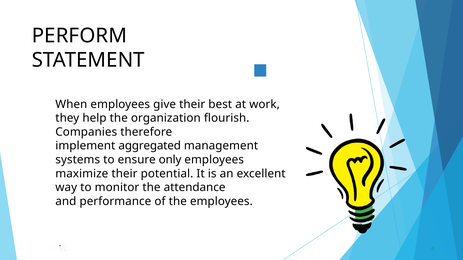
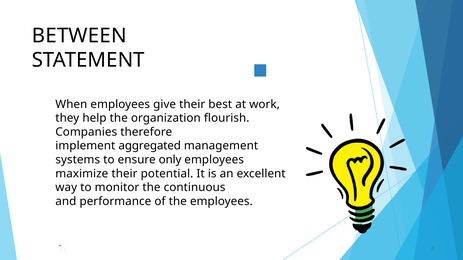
PERFORM: PERFORM -> BETWEEN
attendance: attendance -> continuous
